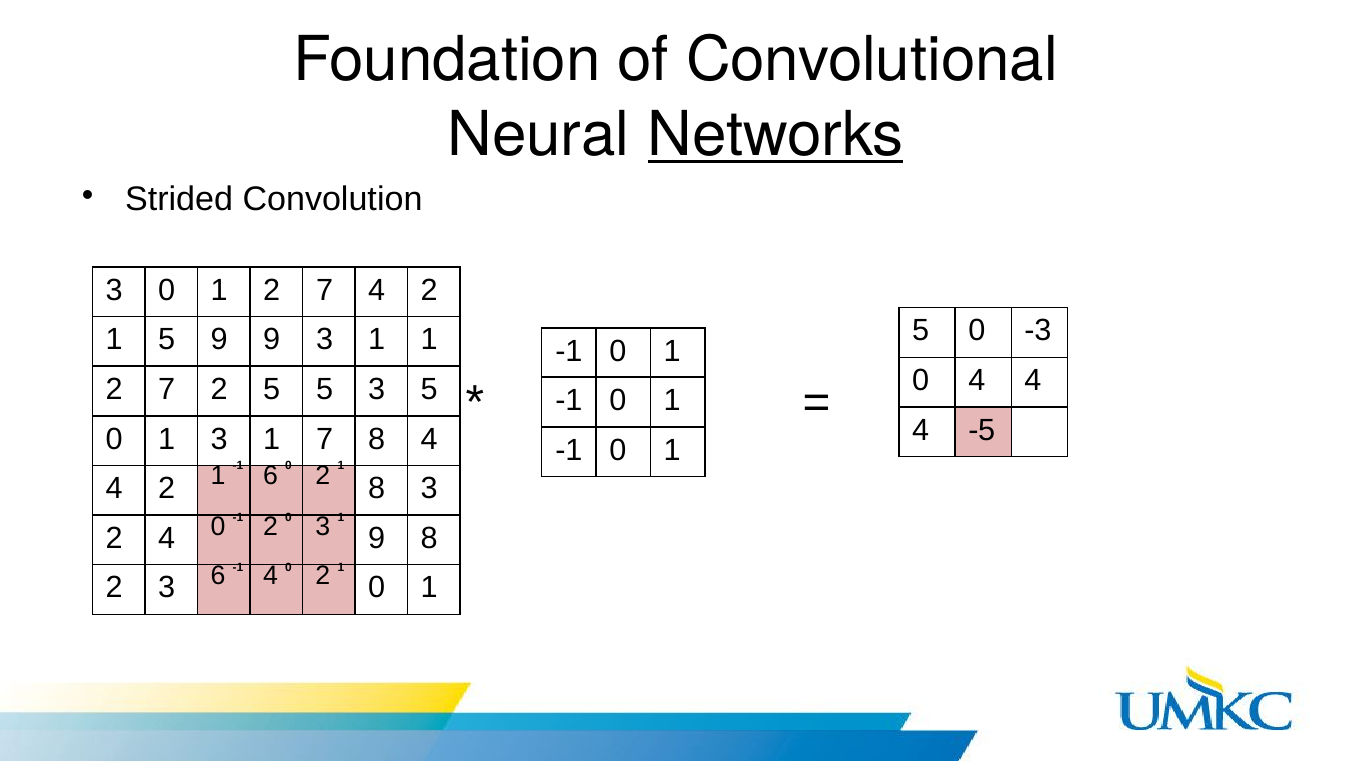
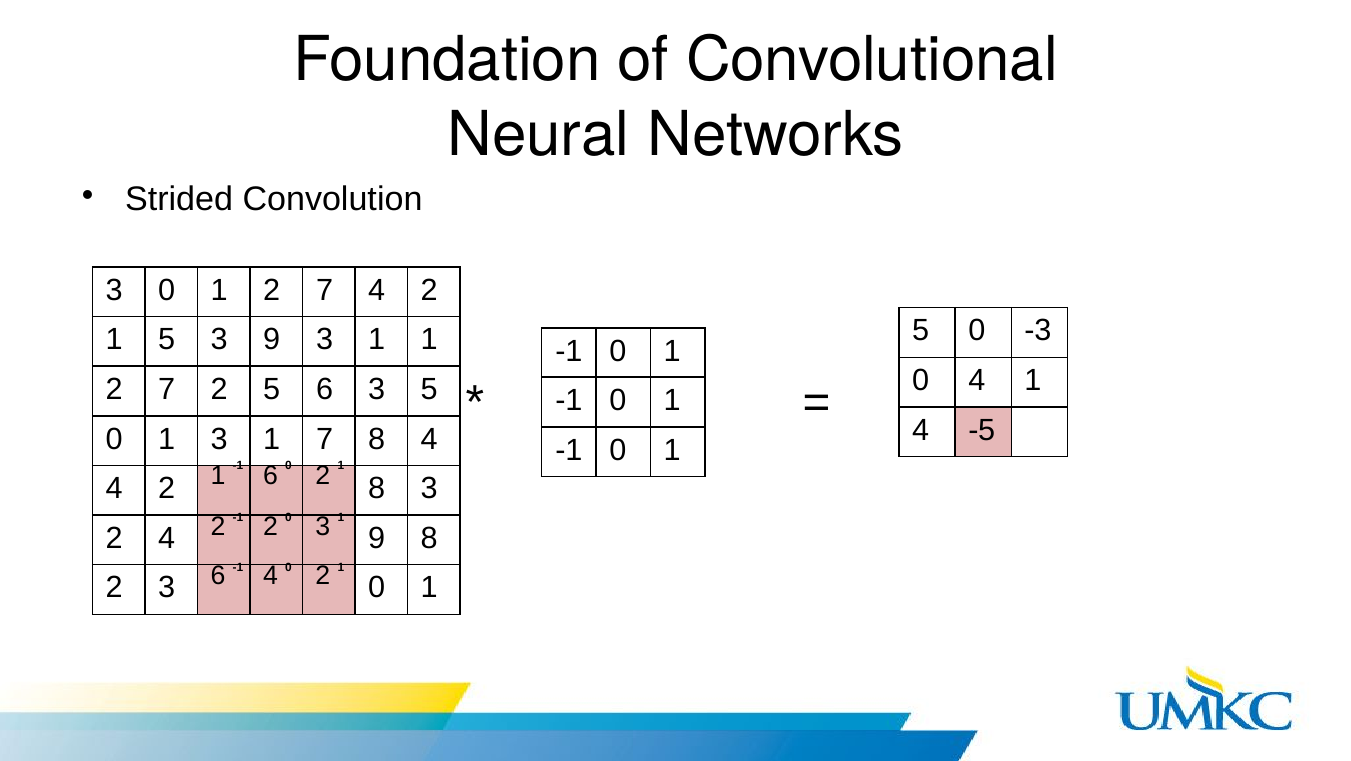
Networks underline: present -> none
5 9: 9 -> 3
0 4 4: 4 -> 1
5 5: 5 -> 6
2 4 0: 0 -> 2
